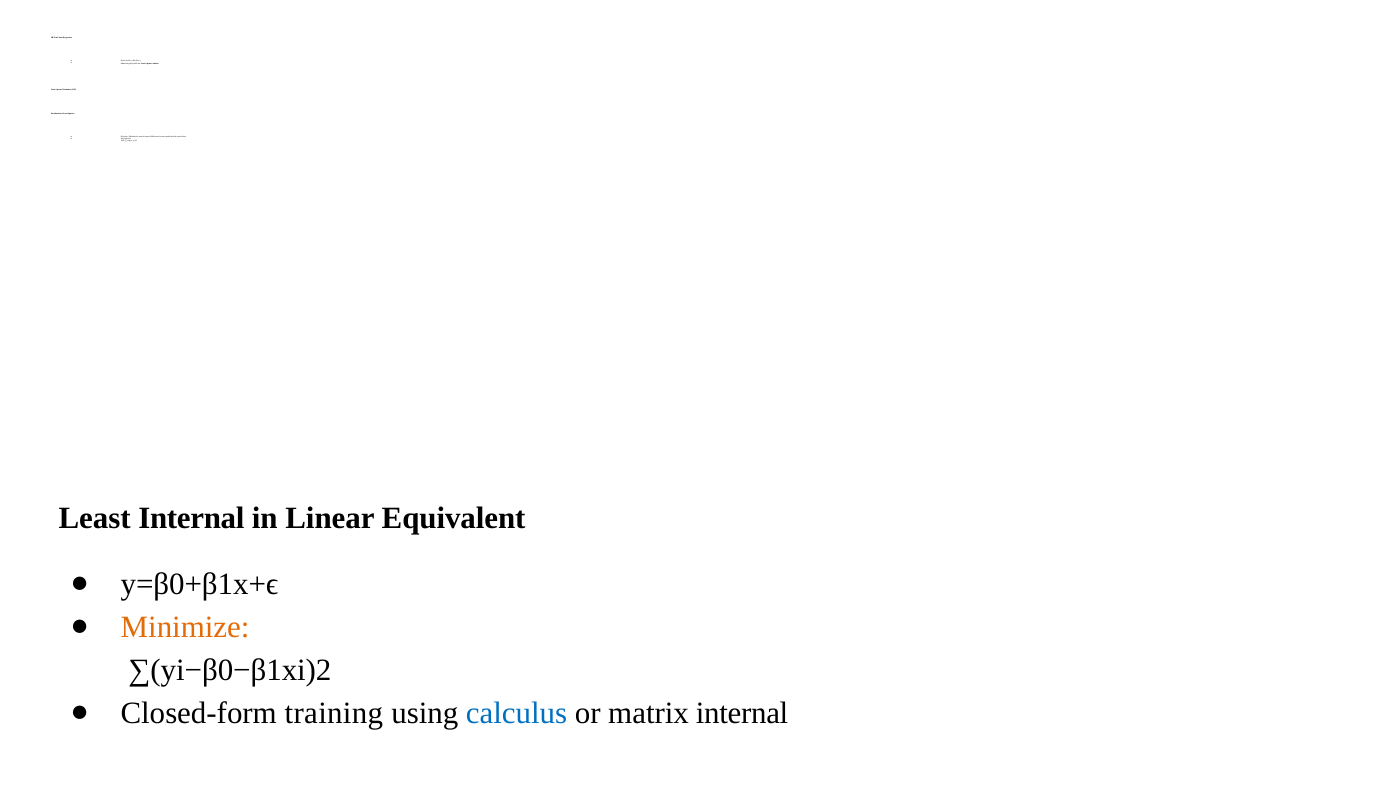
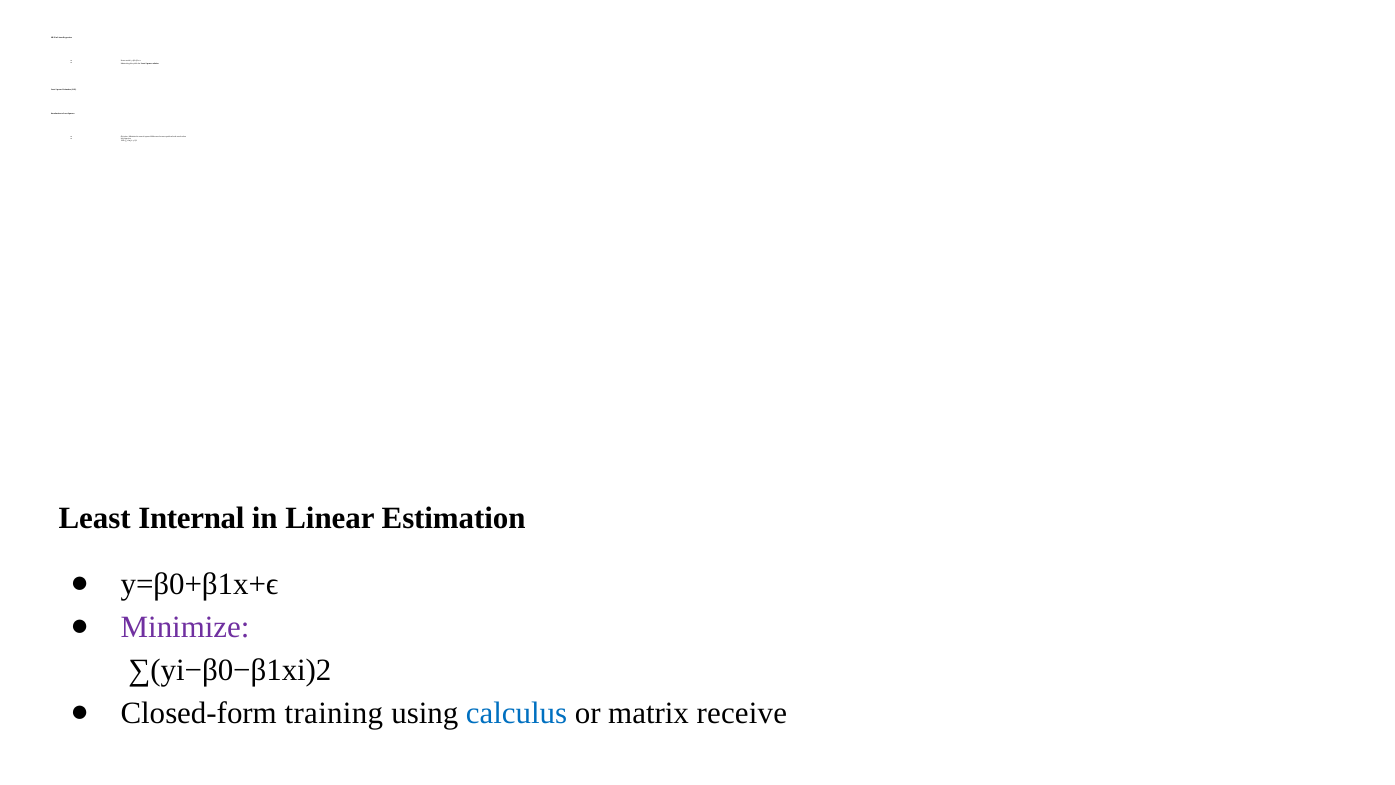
Linear Equivalent: Equivalent -> Estimation
Minimize at (185, 627) colour: orange -> purple
matrix internal: internal -> receive
